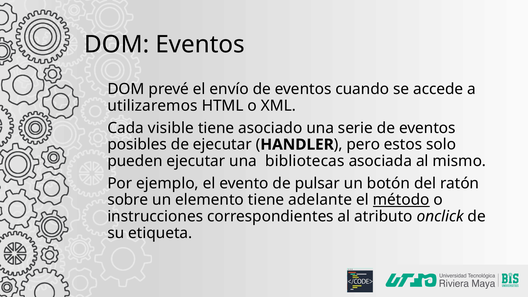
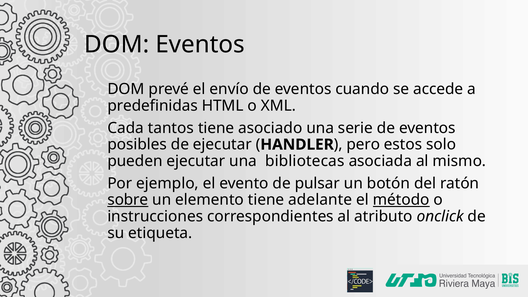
utilizaremos: utilizaremos -> predefinidas
visible: visible -> tantos
sobre underline: none -> present
